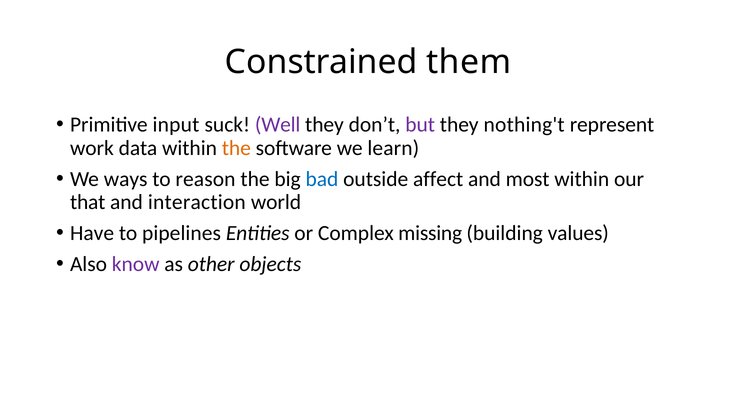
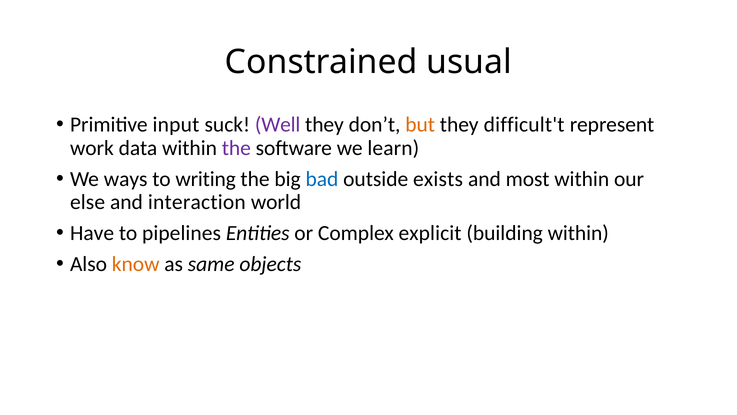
them: them -> usual
but colour: purple -> orange
nothing't: nothing't -> difficult't
the at (236, 148) colour: orange -> purple
reason: reason -> writing
affect: affect -> exists
that: that -> else
missing: missing -> explicit
building values: values -> within
know colour: purple -> orange
other: other -> same
